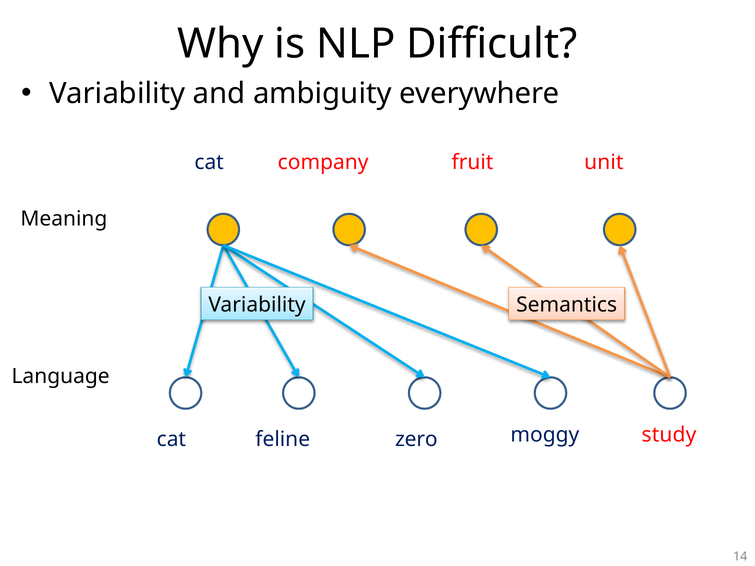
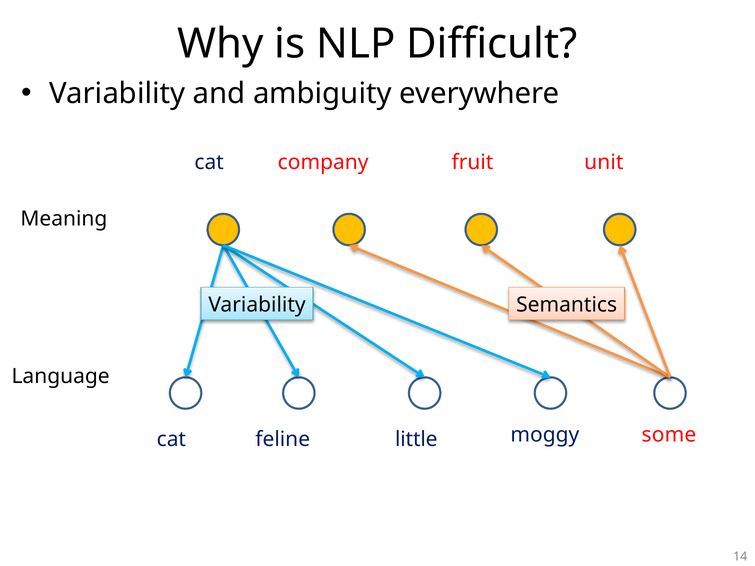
study: study -> some
zero: zero -> little
